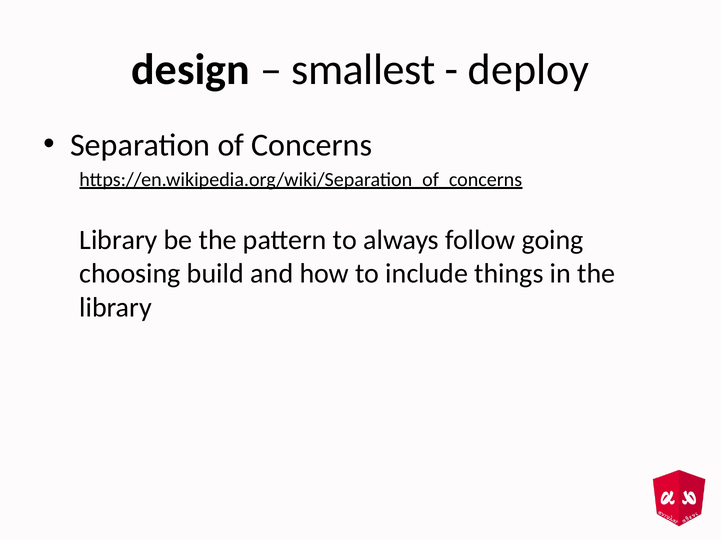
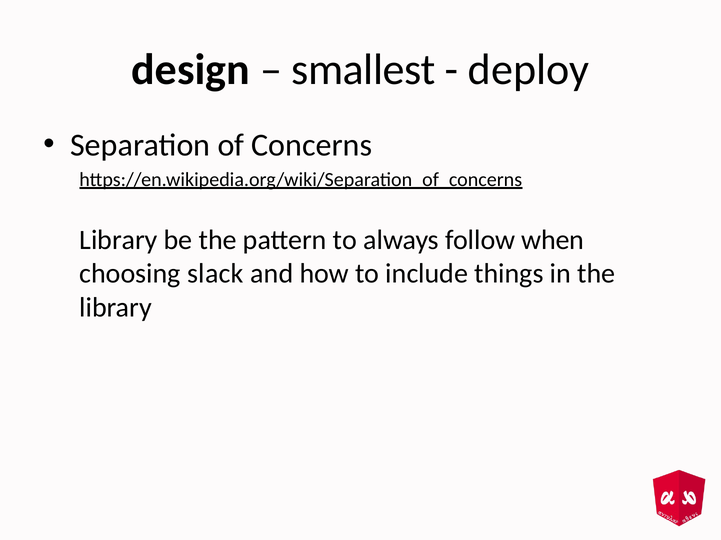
going: going -> when
build: build -> slack
